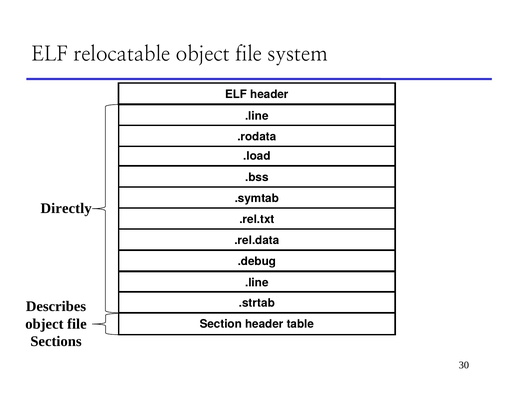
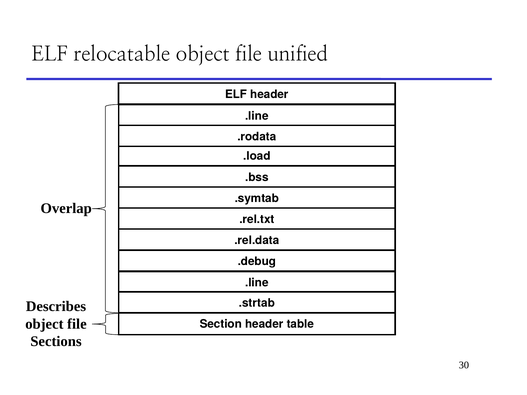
system: system -> unified
Directly: Directly -> Overlap
